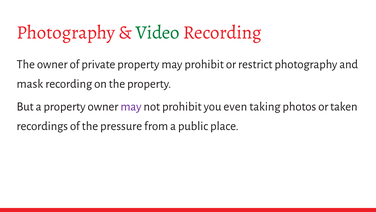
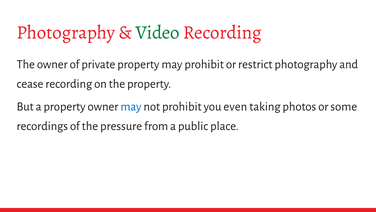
mask: mask -> cease
may at (131, 106) colour: purple -> blue
taken: taken -> some
